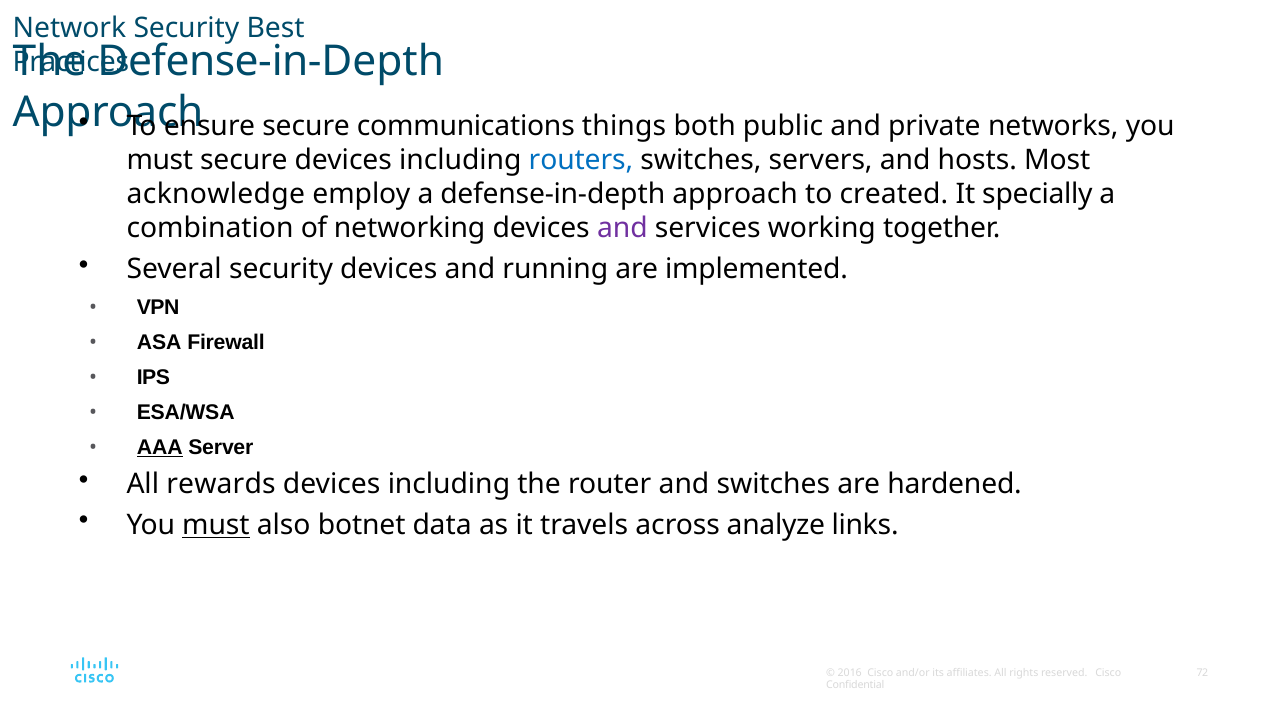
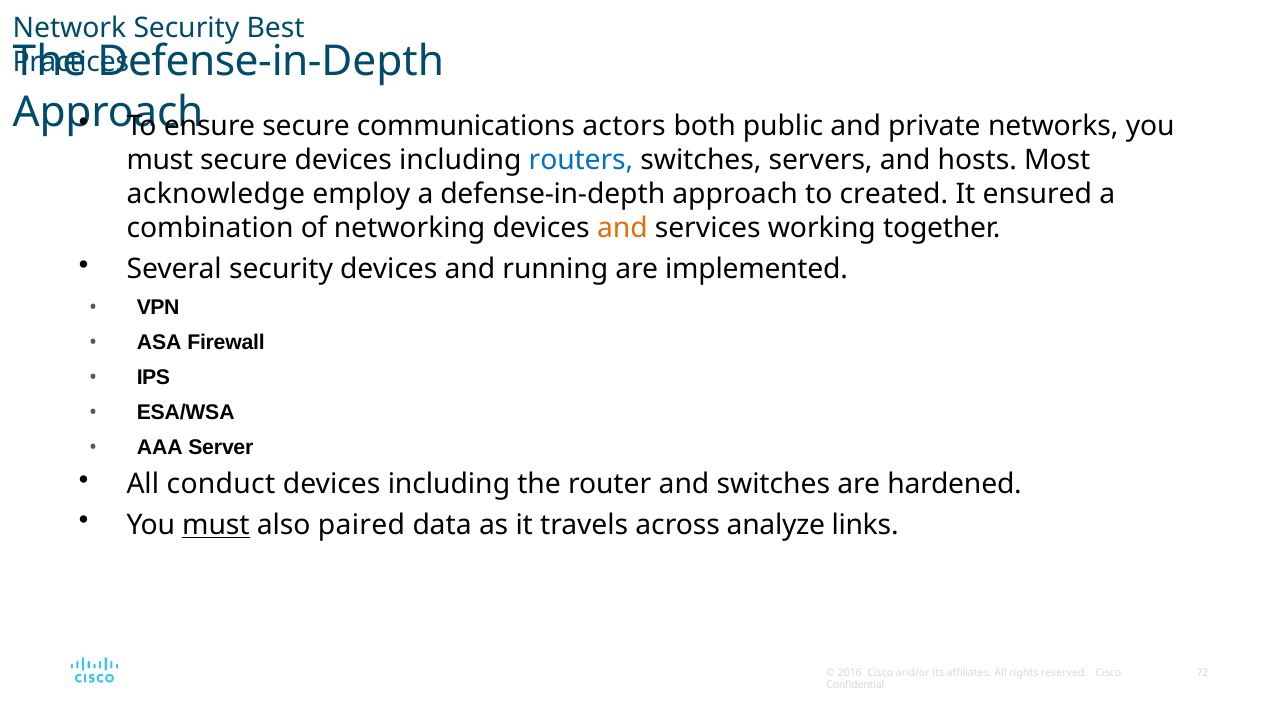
things: things -> actors
specially: specially -> ensured
and at (622, 228) colour: purple -> orange
AAA underline: present -> none
rewards: rewards -> conduct
botnet: botnet -> paired
